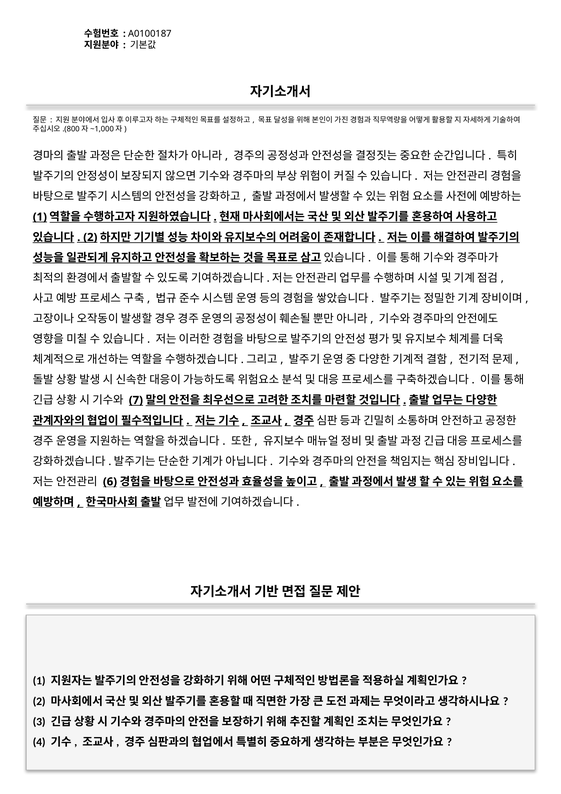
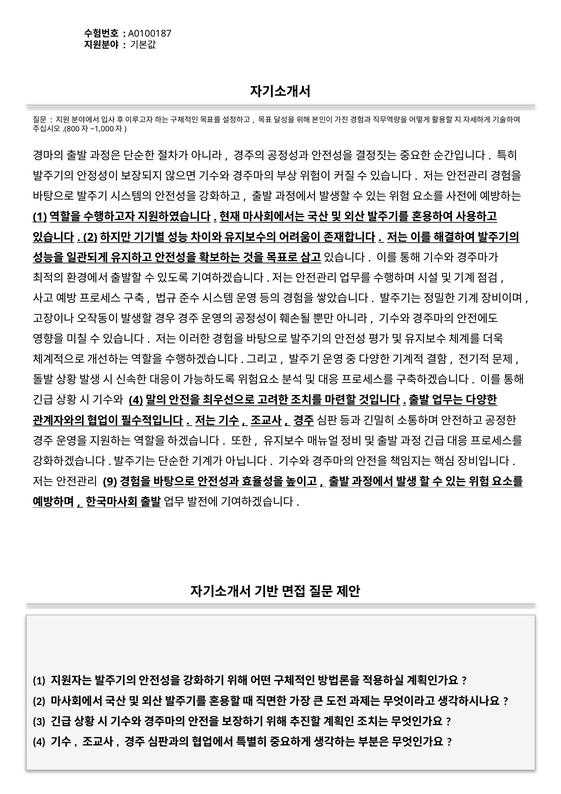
7 at (136, 400): 7 -> 4
6: 6 -> 9
